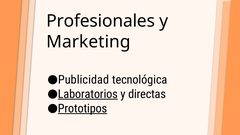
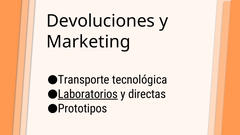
Profesionales: Profesionales -> Devoluciones
Publicidad: Publicidad -> Transporte
Prototipos underline: present -> none
